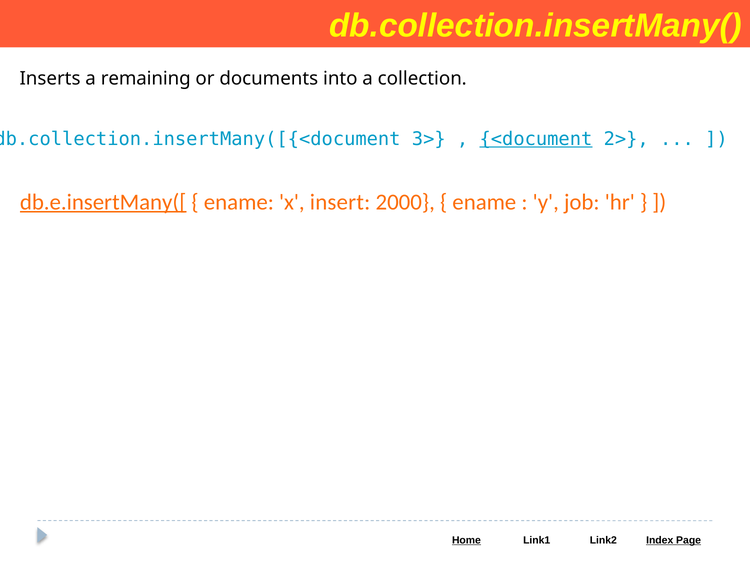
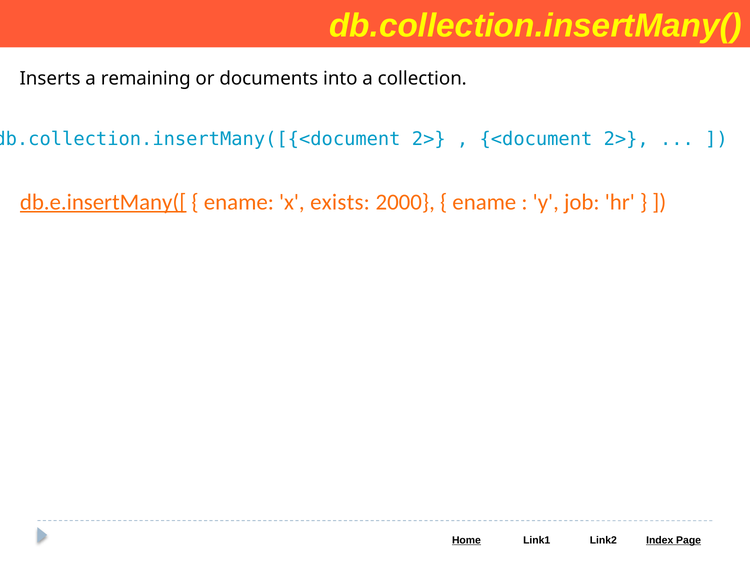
3> at (429, 139): 3> -> 2>
<document underline: present -> none
insert: insert -> exists
